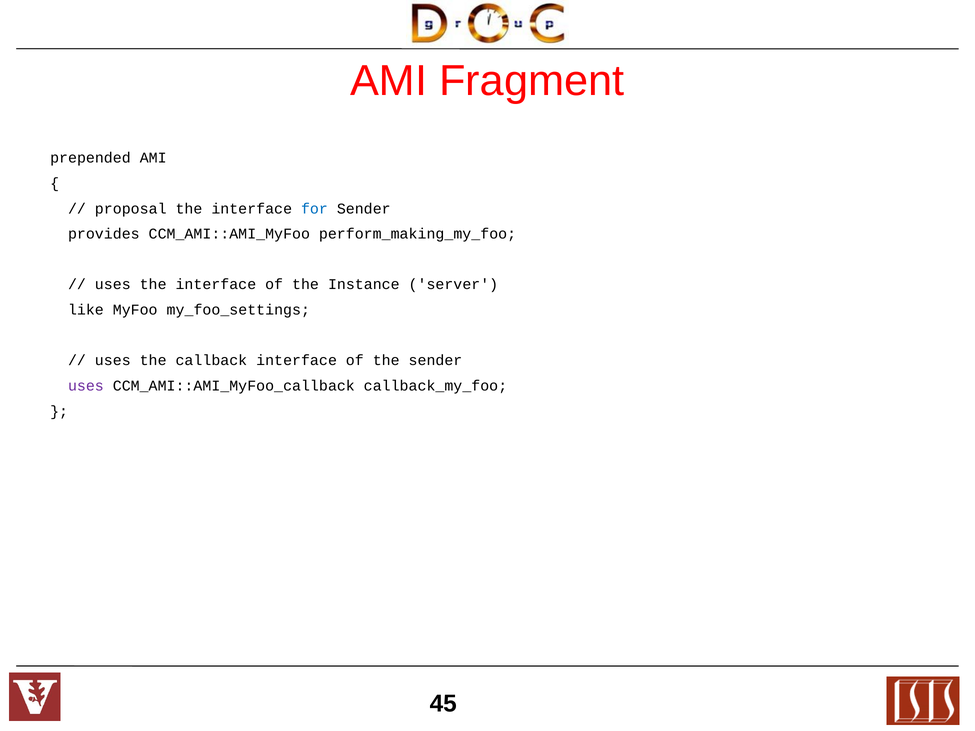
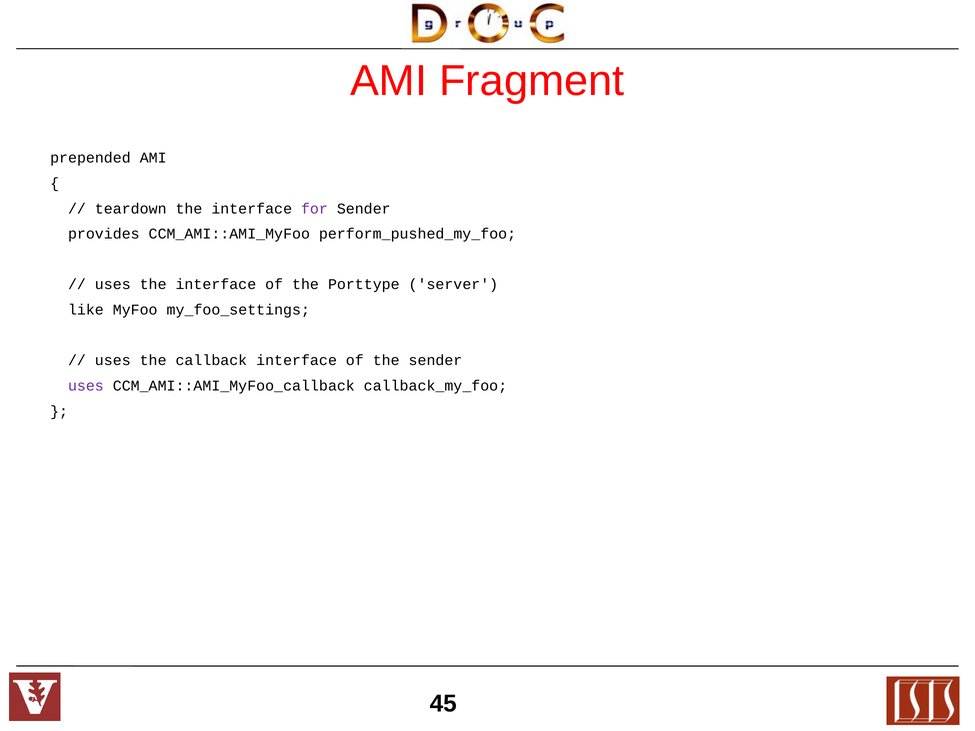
proposal: proposal -> teardown
for colour: blue -> purple
perform_making_my_foo: perform_making_my_foo -> perform_pushed_my_foo
Instance: Instance -> Porttype
